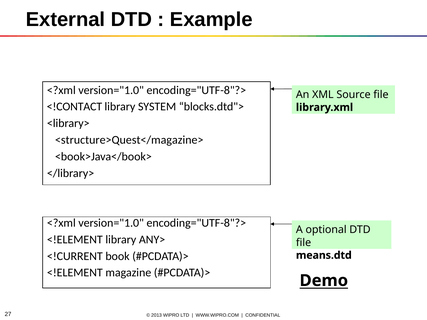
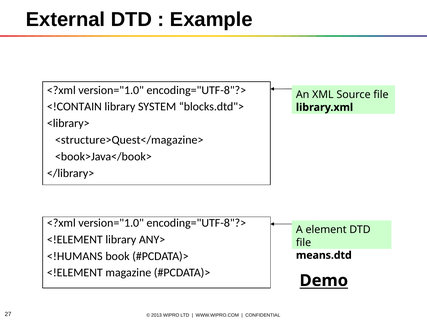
<!CONTACT: <!CONTACT -> <!CONTAIN
optional: optional -> element
<!CURRENT: <!CURRENT -> <!HUMANS
